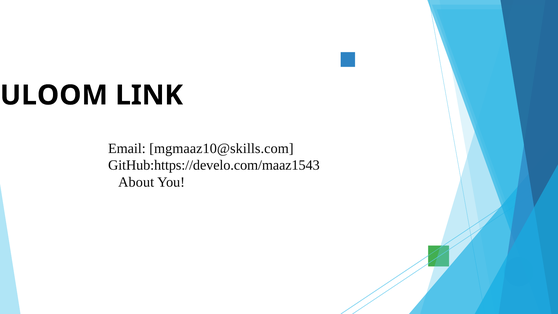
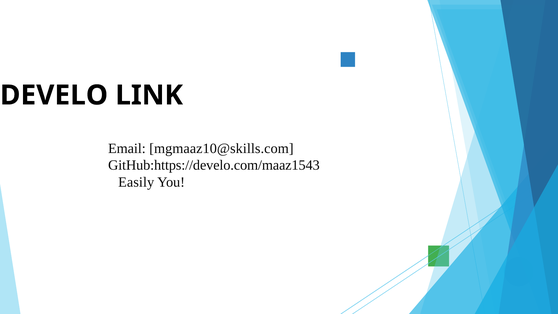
ULOOM: ULOOM -> DEVELO
About: About -> Easily
